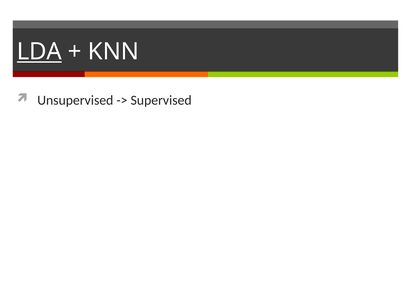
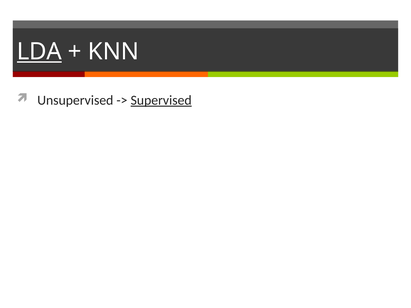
Supervised underline: none -> present
